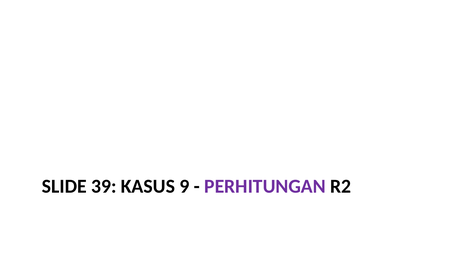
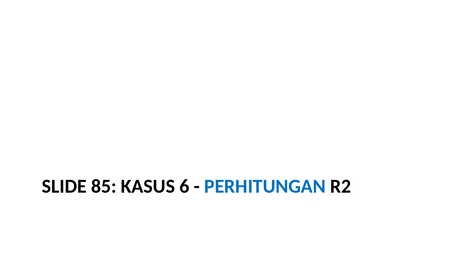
39: 39 -> 85
9: 9 -> 6
PERHITUNGAN colour: purple -> blue
